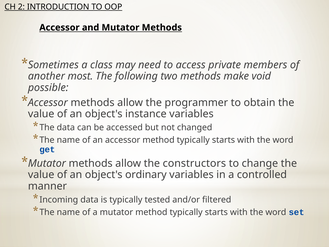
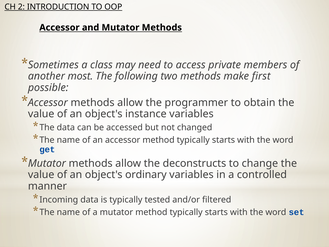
void: void -> first
constructors: constructors -> deconstructs
